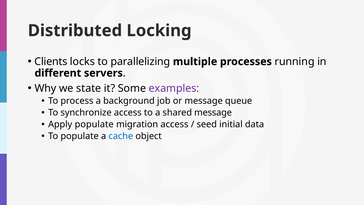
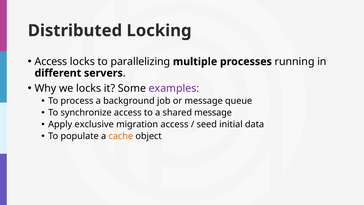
Clients at (51, 62): Clients -> Access
we state: state -> locks
Apply populate: populate -> exclusive
cache colour: blue -> orange
